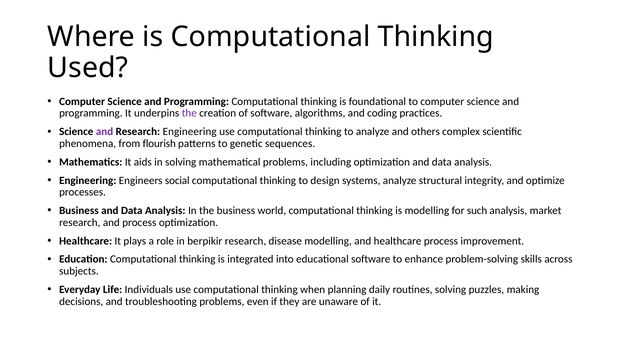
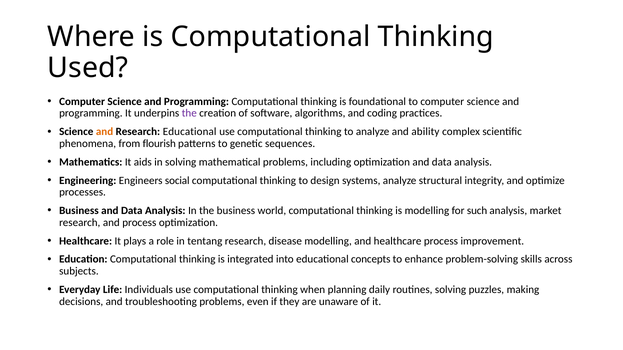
and at (105, 132) colour: purple -> orange
Research Engineering: Engineering -> Educational
others: others -> ability
berpikir: berpikir -> tentang
educational software: software -> concepts
